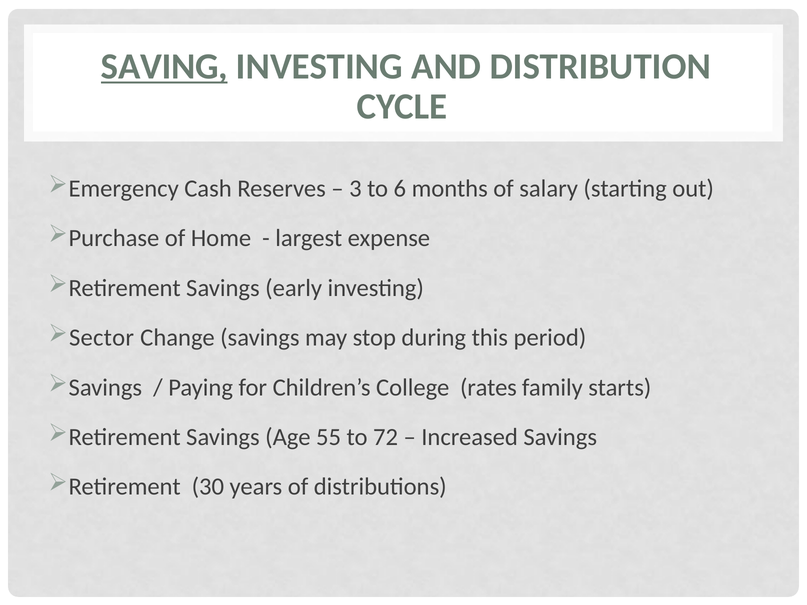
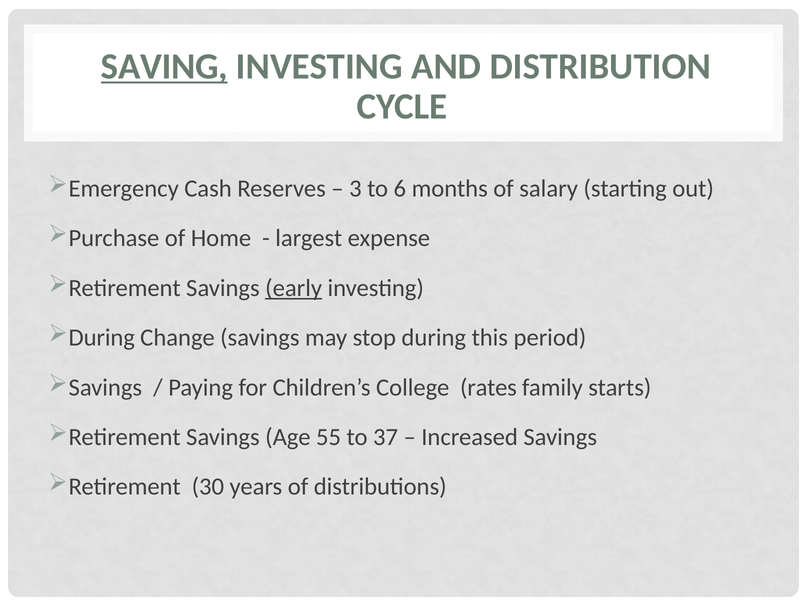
early underline: none -> present
Sector at (102, 338): Sector -> During
72: 72 -> 37
